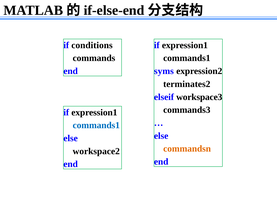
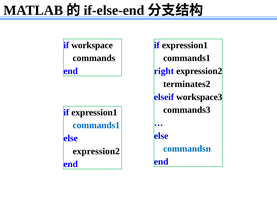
conditions: conditions -> workspace
syms: syms -> right
commandsn colour: orange -> blue
workspace2 at (96, 151): workspace2 -> expression2
